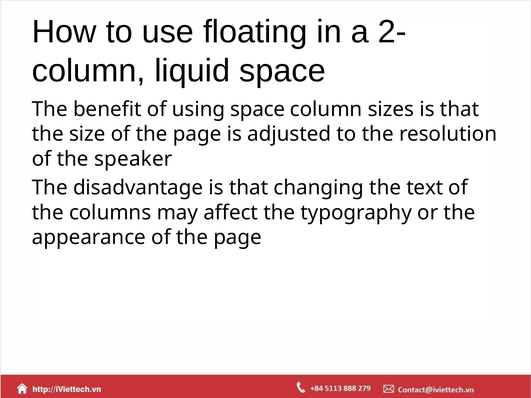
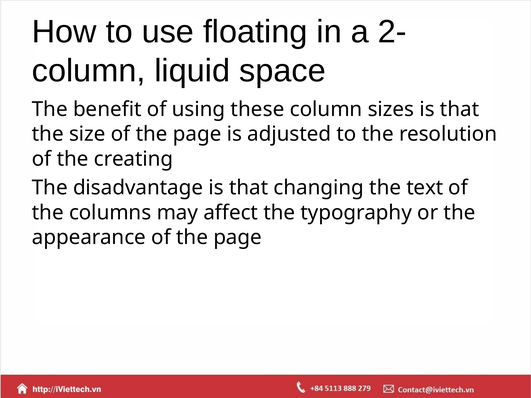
using space: space -> these
speaker: speaker -> creating
